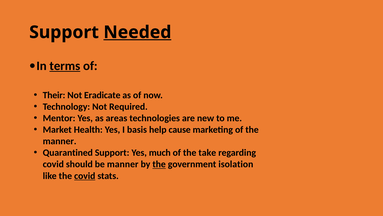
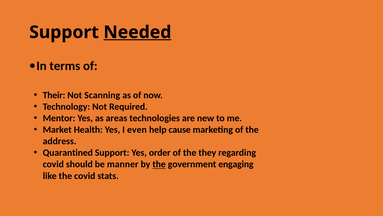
terms underline: present -> none
Eradicate: Eradicate -> Scanning
basis: basis -> even
manner at (60, 141): manner -> address
much: much -> order
take: take -> they
isolation: isolation -> engaging
covid at (85, 175) underline: present -> none
